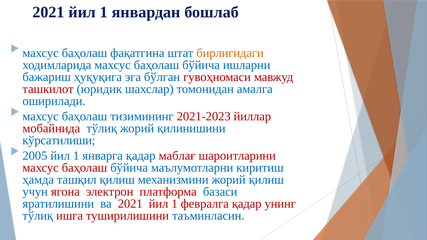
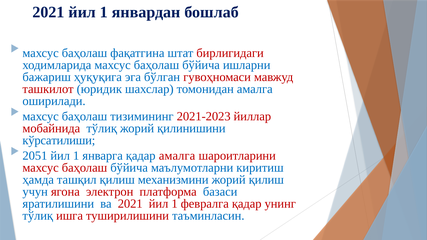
бирлигидаги colour: orange -> red
2005: 2005 -> 2051
қадар маблағ: маблағ -> амалга
